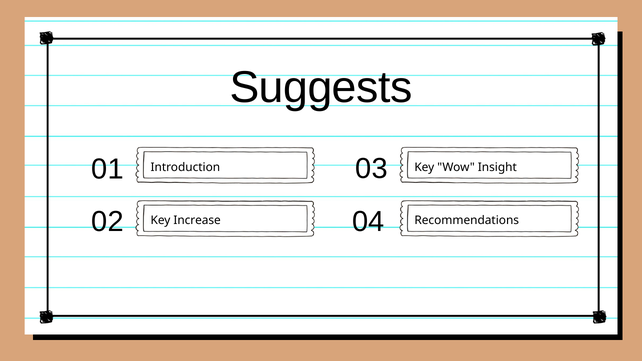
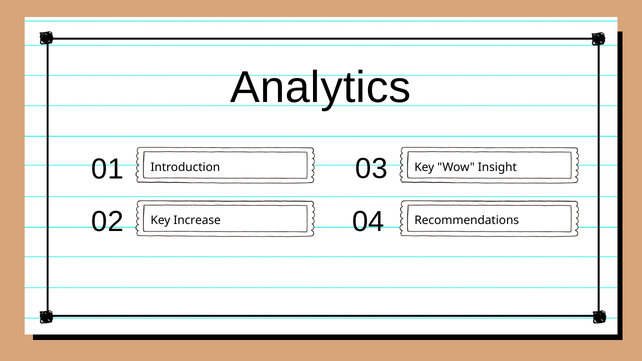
Suggests: Suggests -> Analytics
